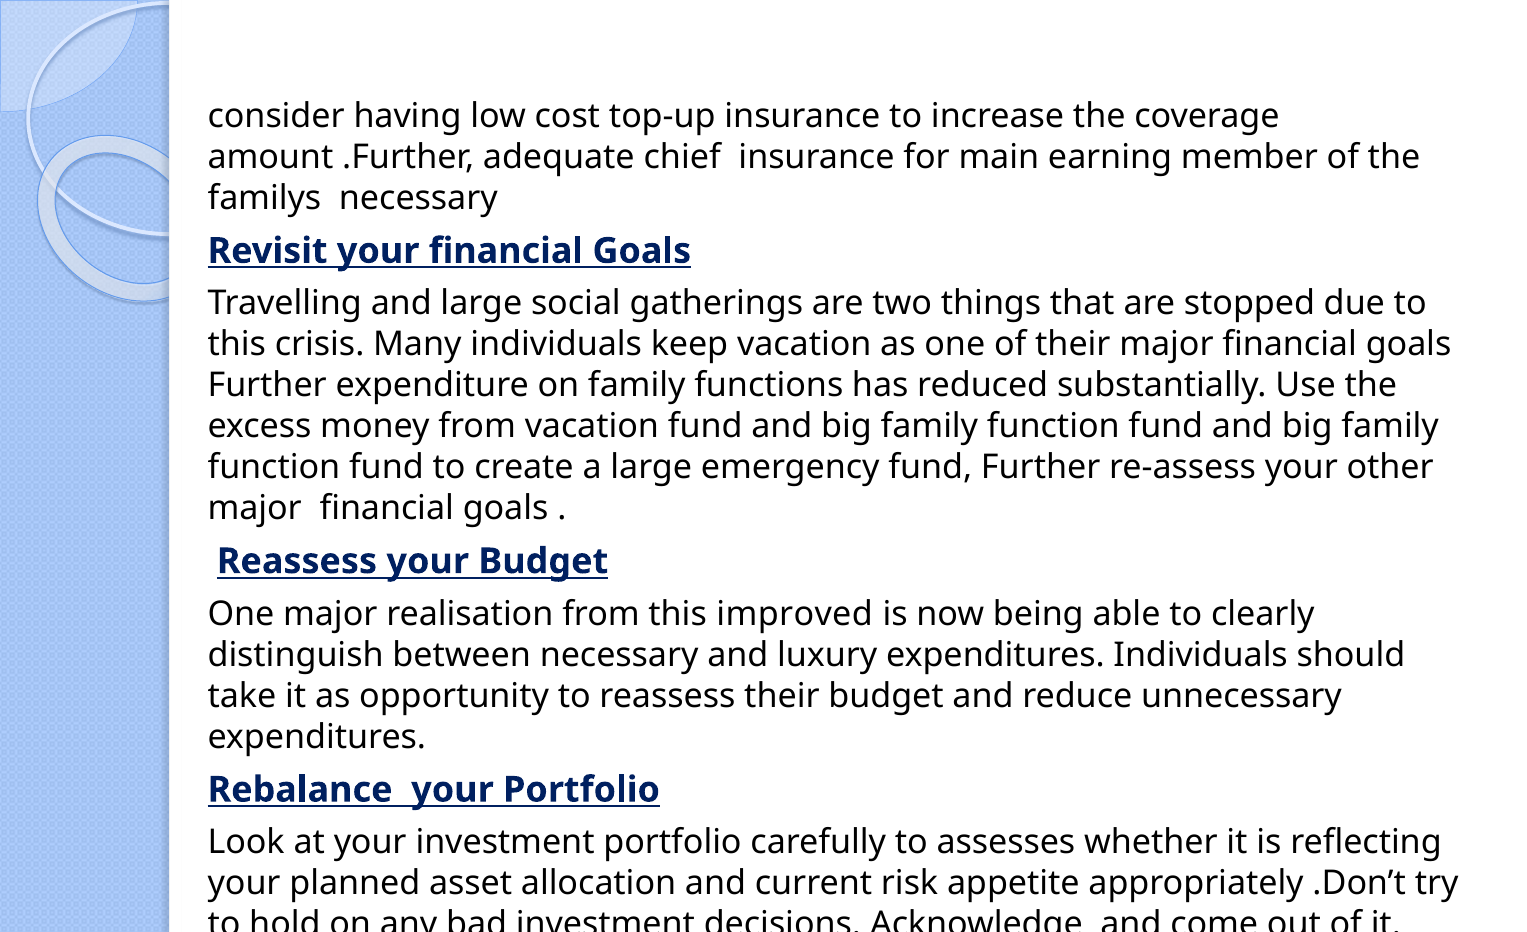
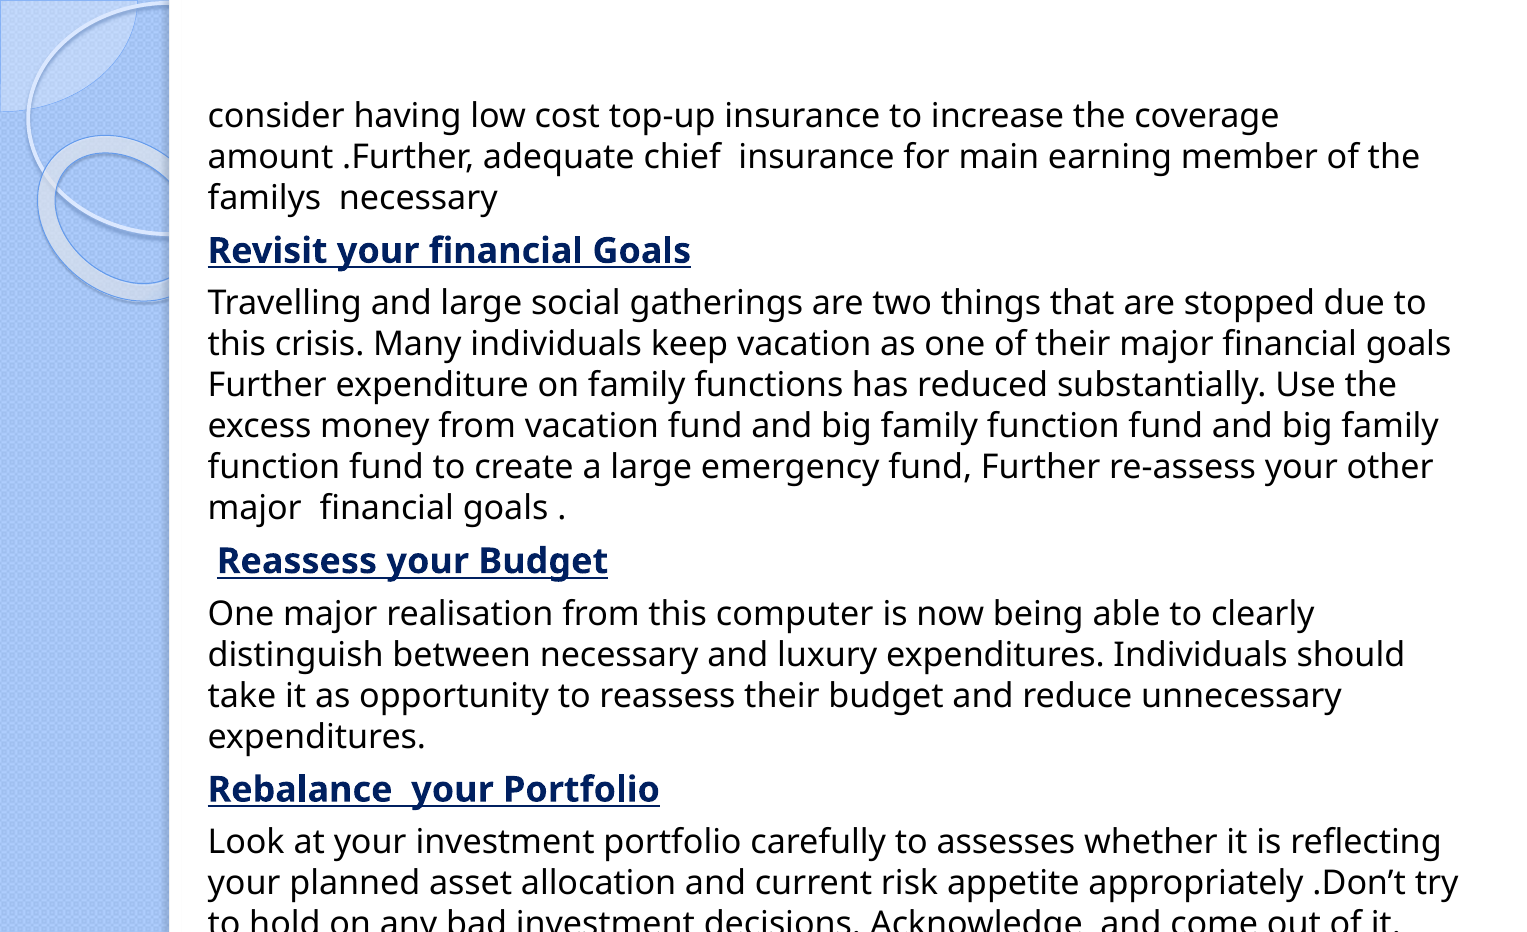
improved: improved -> computer
